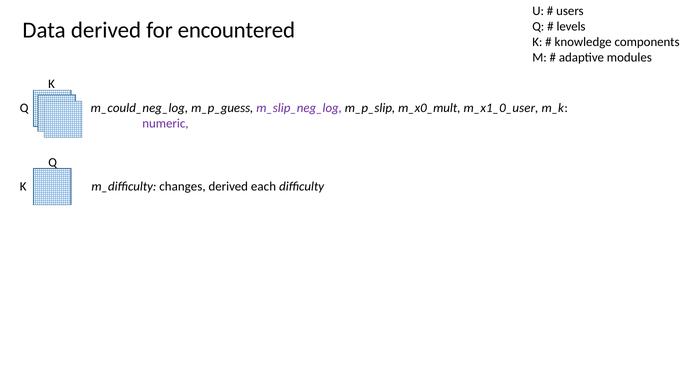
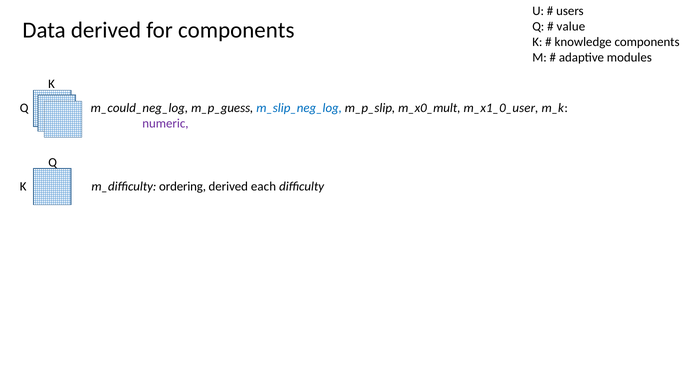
for encountered: encountered -> components
levels: levels -> value
m_slip_neg_log colour: purple -> blue
changes: changes -> ordering
